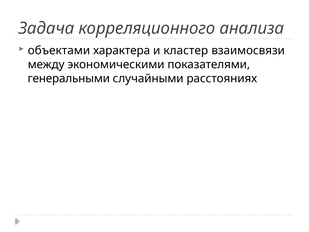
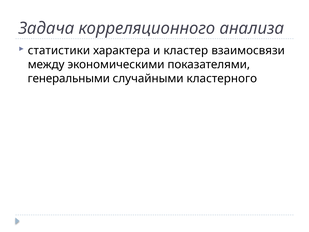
объектами: объектами -> статистики
расстояниях: расстояниях -> кластерного
